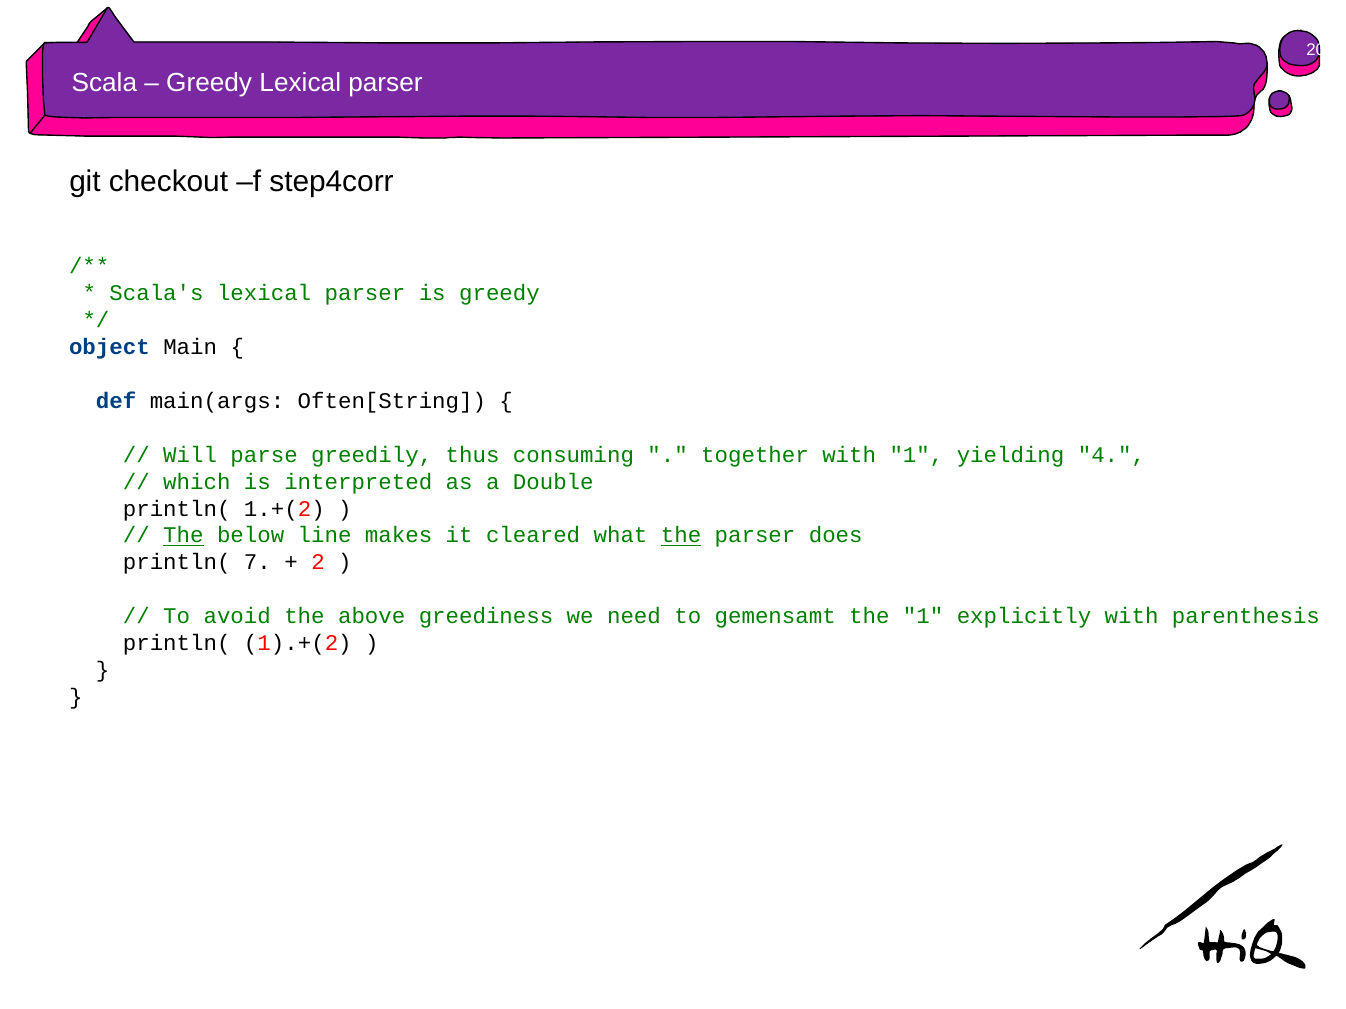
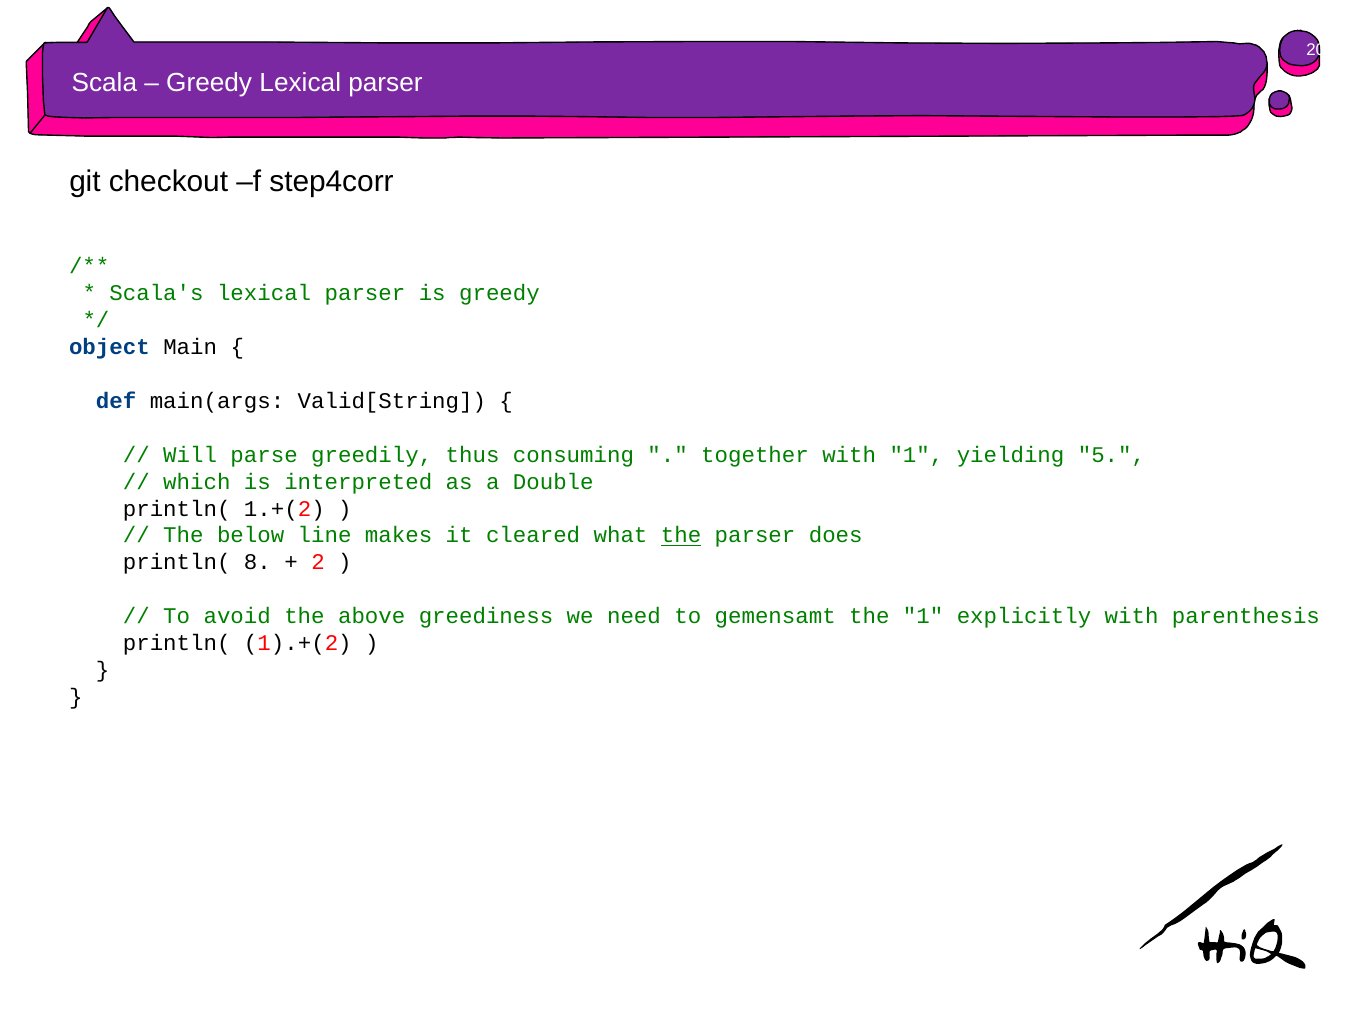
Often[String: Often[String -> Valid[String
4: 4 -> 5
The at (183, 536) underline: present -> none
7: 7 -> 8
